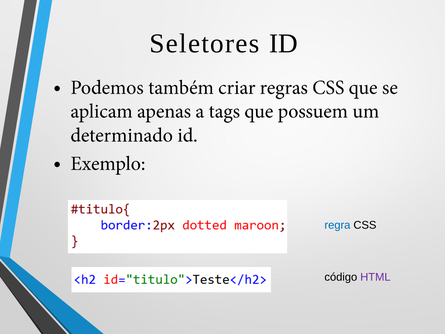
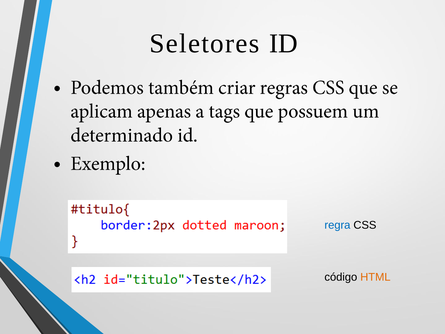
HTML colour: purple -> orange
